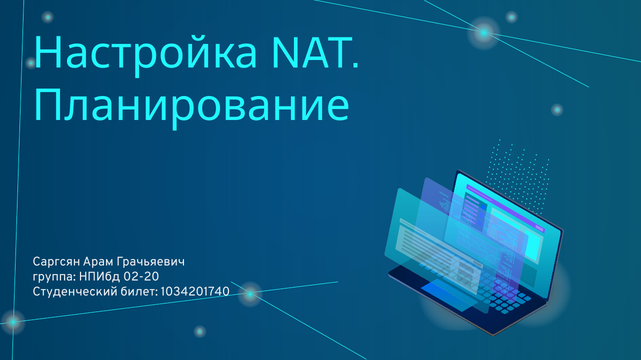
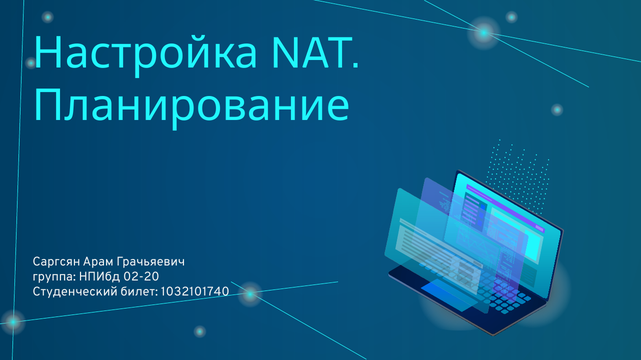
1034201740: 1034201740 -> 1032101740
